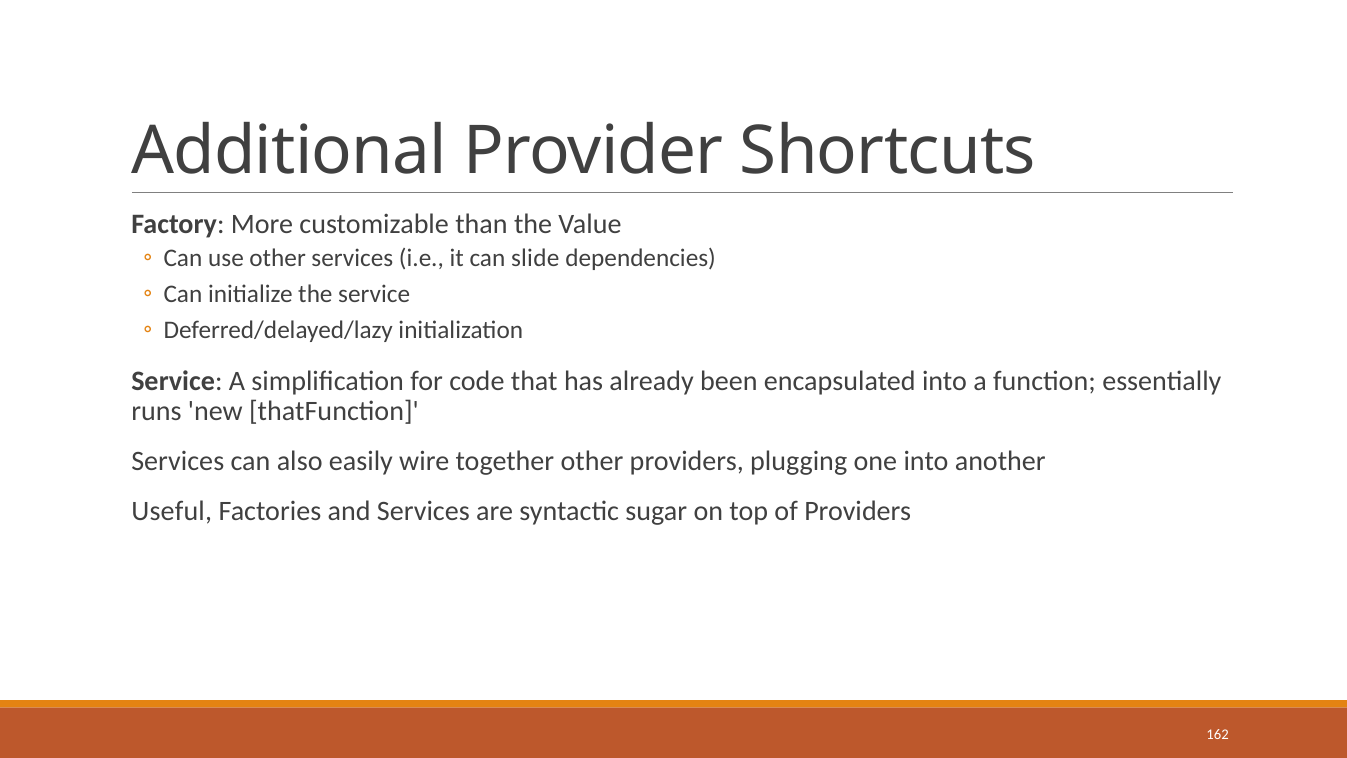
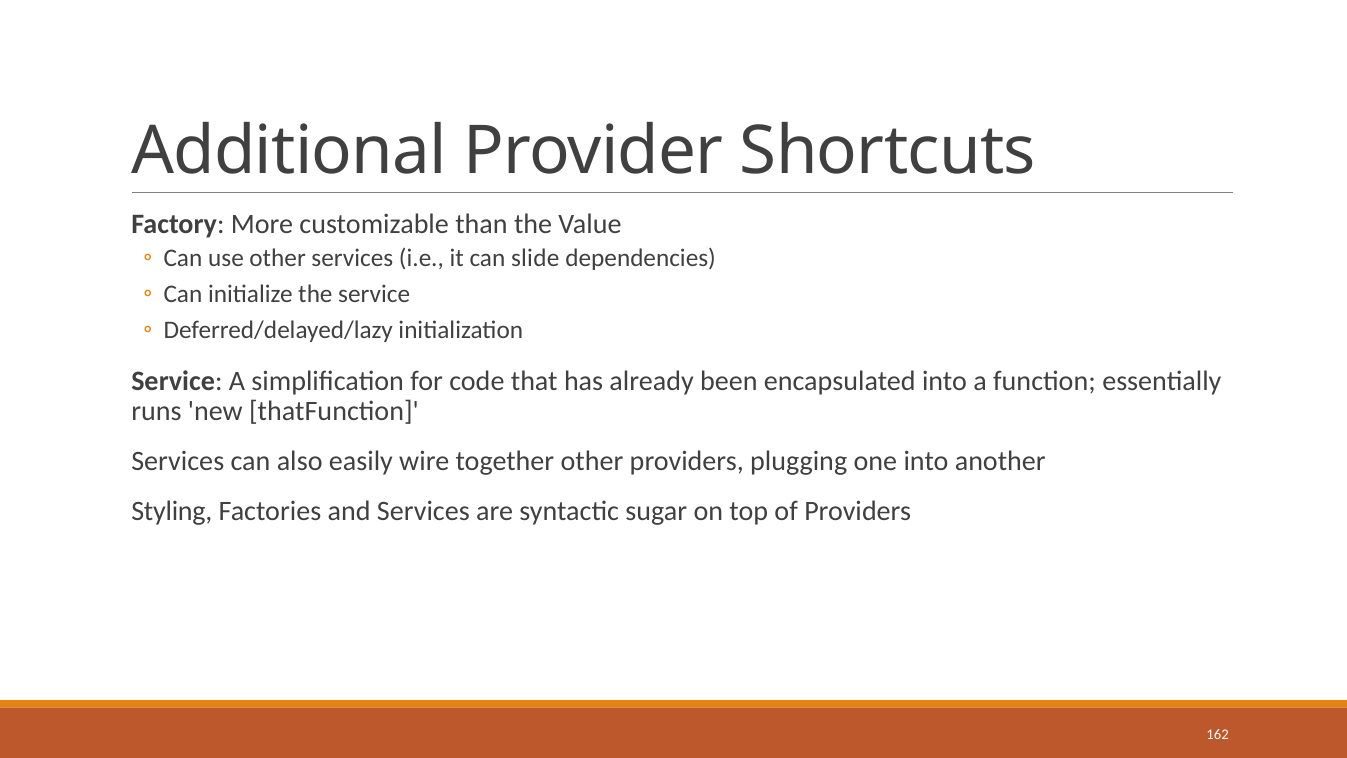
Useful: Useful -> Styling
